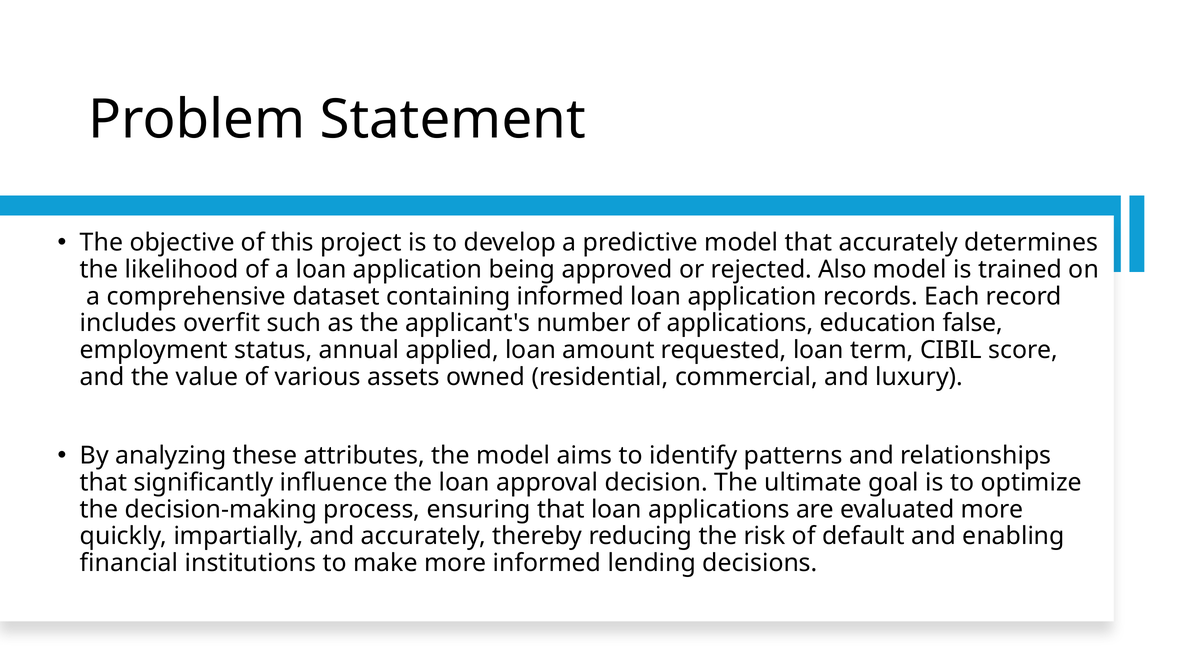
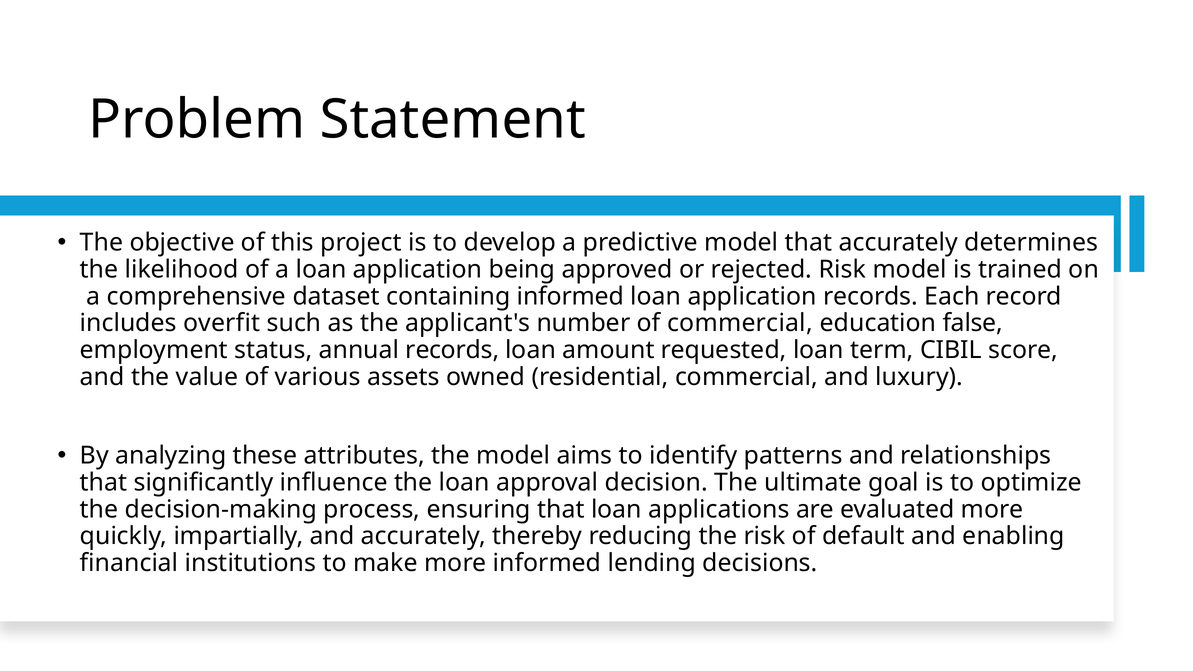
rejected Also: Also -> Risk
of applications: applications -> commercial
annual applied: applied -> records
